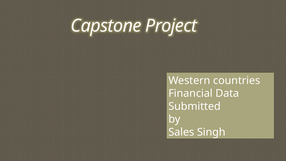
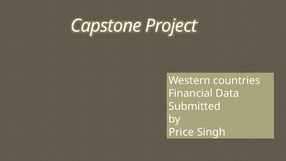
Sales: Sales -> Price
